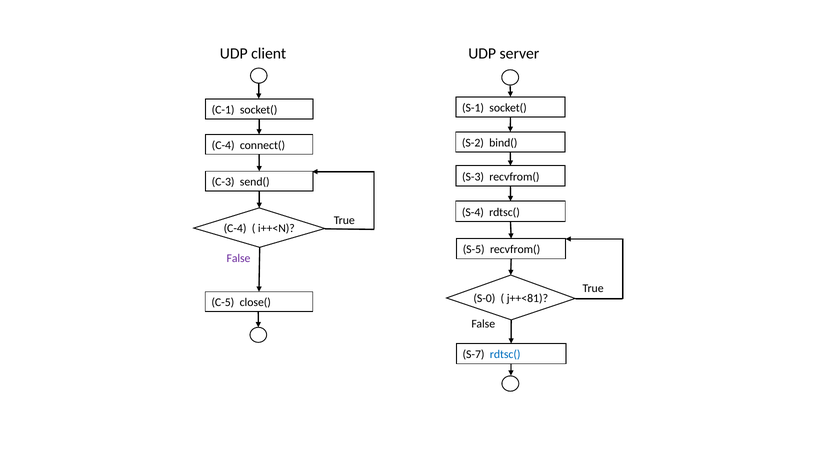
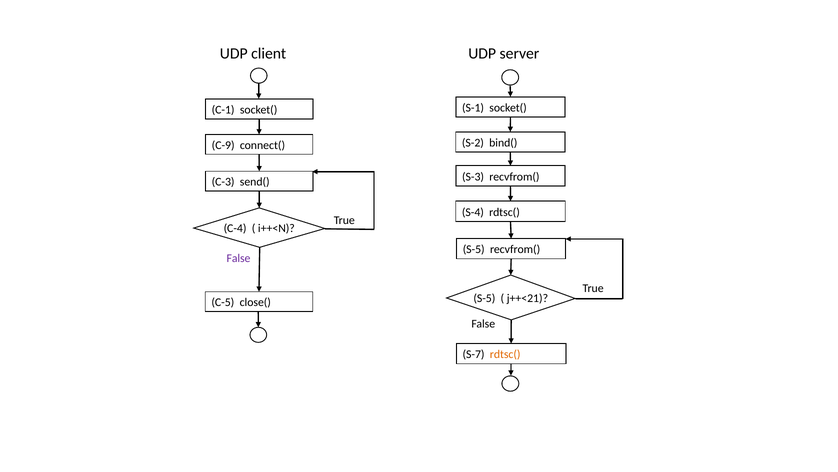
C-4 at (223, 145): C-4 -> C-9
S-0 at (484, 298): S-0 -> S-5
j++<81: j++<81 -> j++<21
rdtsc( at (505, 354) colour: blue -> orange
